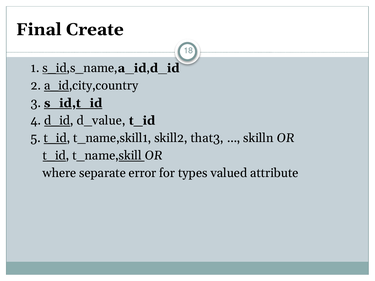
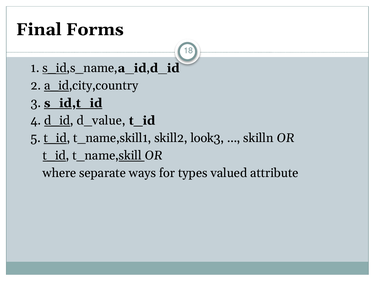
Create: Create -> Forms
that3: that3 -> look3
error: error -> ways
